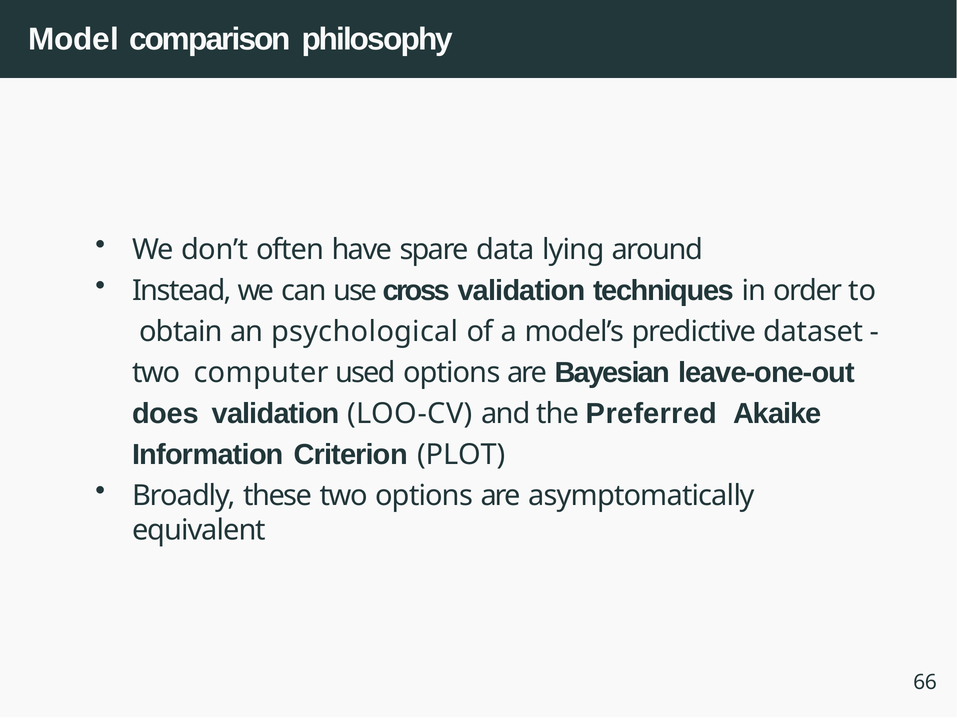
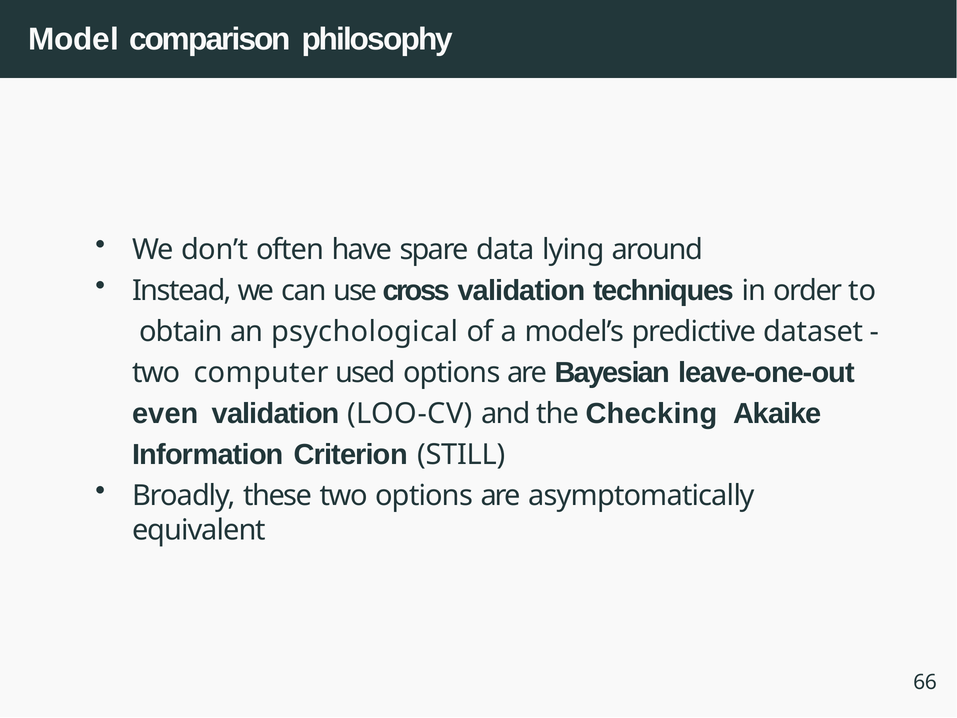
does: does -> even
Preferred: Preferred -> Checking
PLOT: PLOT -> STILL
